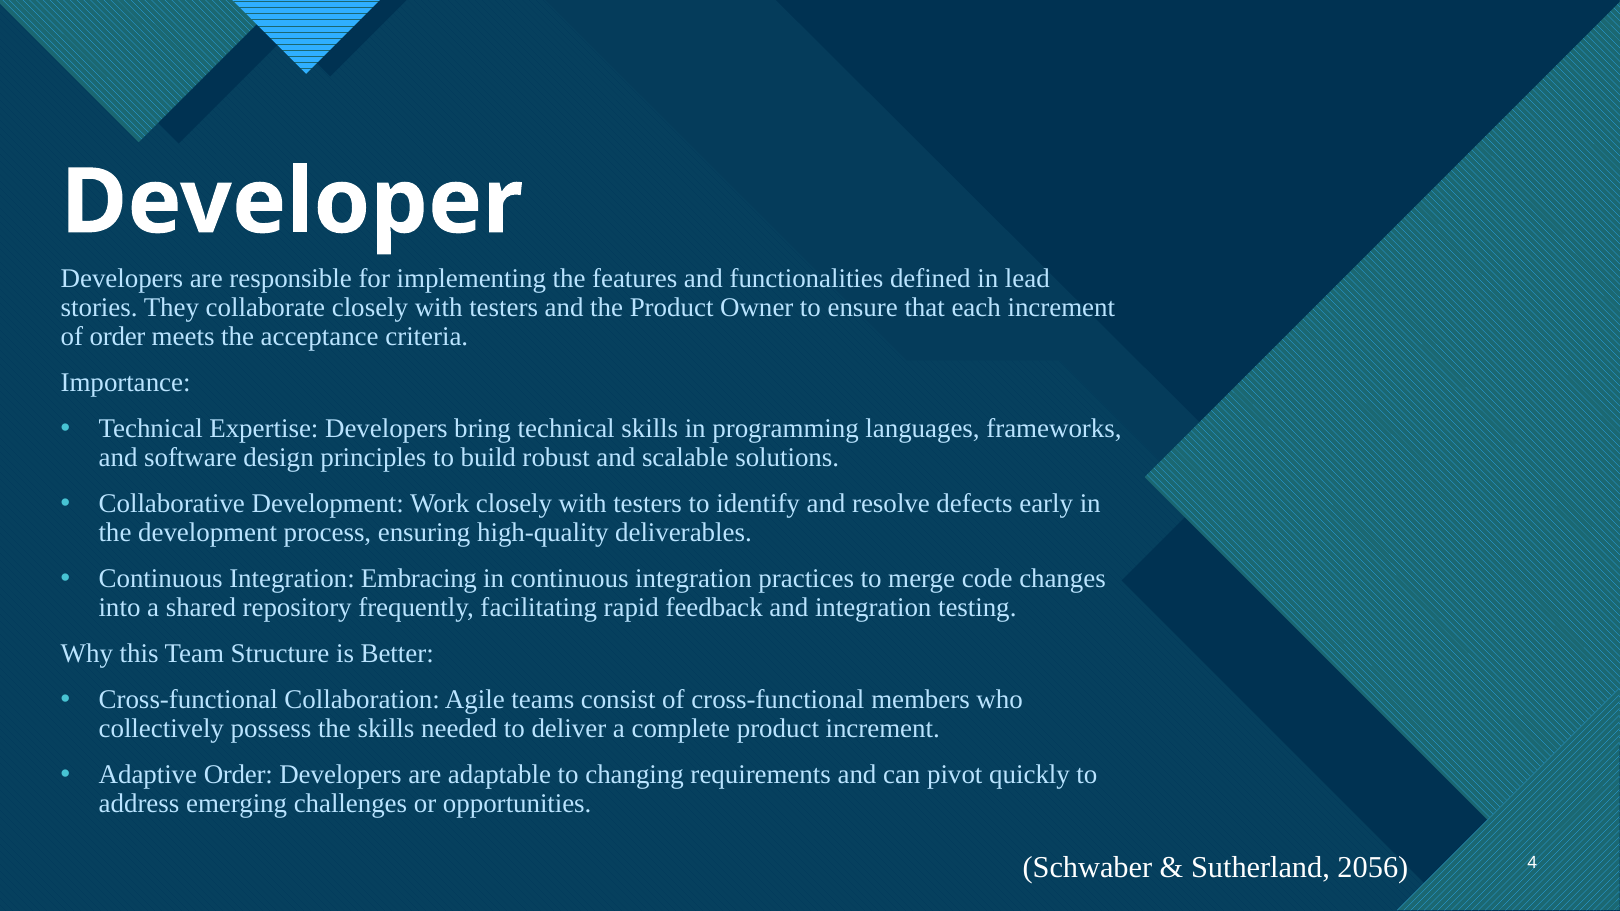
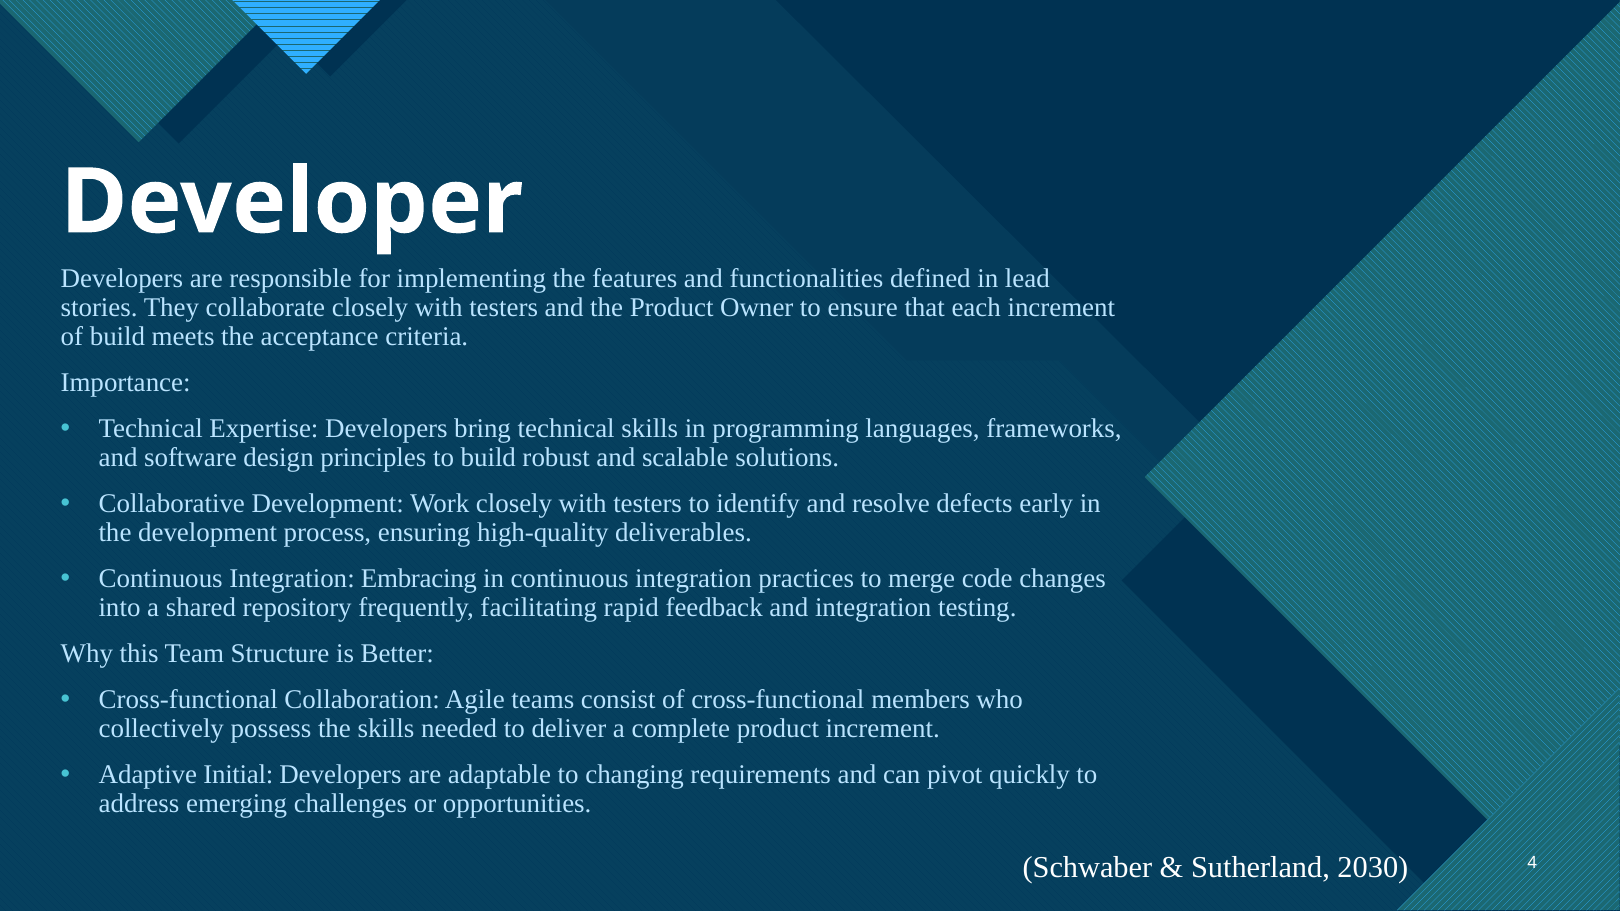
of order: order -> build
Adaptive Order: Order -> Initial
2056: 2056 -> 2030
